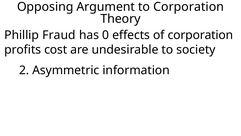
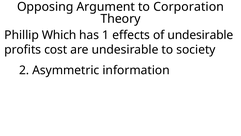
Fraud: Fraud -> Which
0: 0 -> 1
of corporation: corporation -> undesirable
